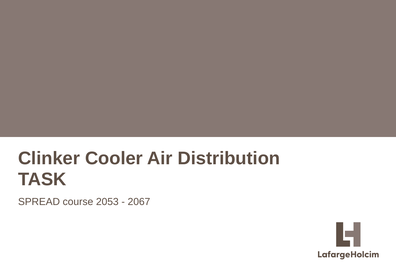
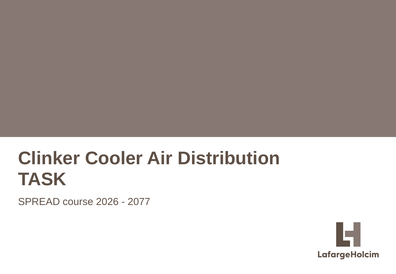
2053: 2053 -> 2026
2067: 2067 -> 2077
